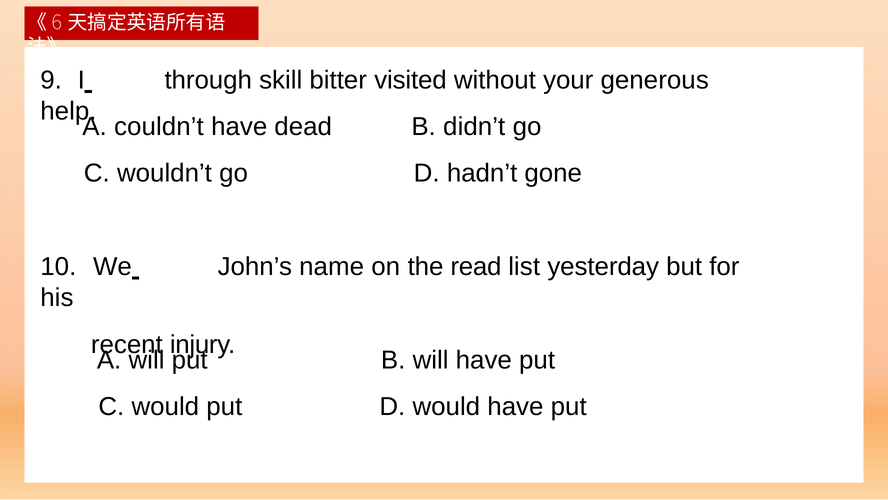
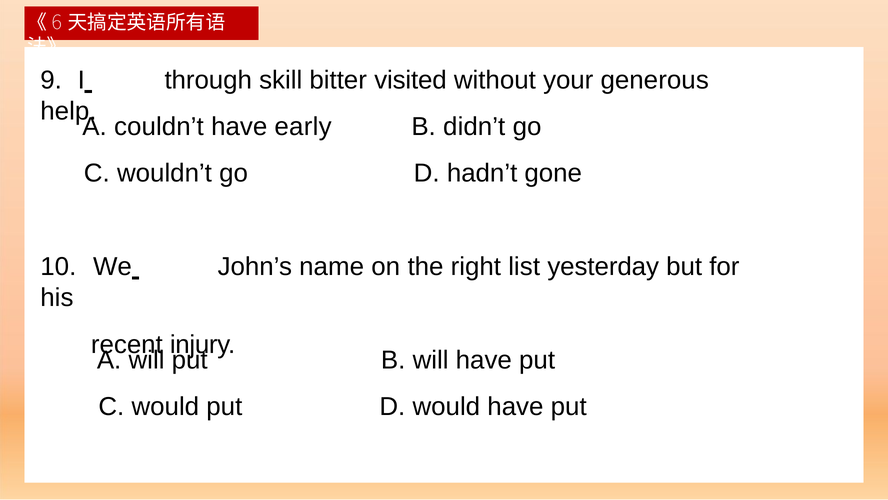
dead: dead -> early
read: read -> right
